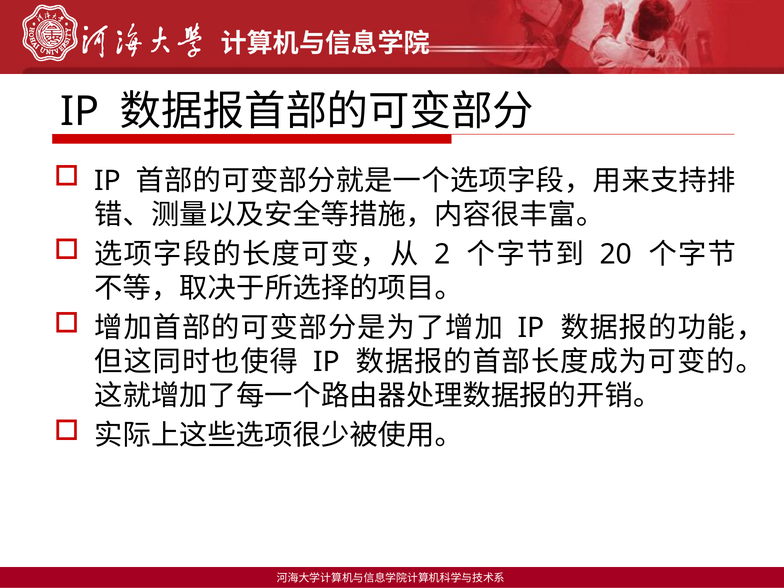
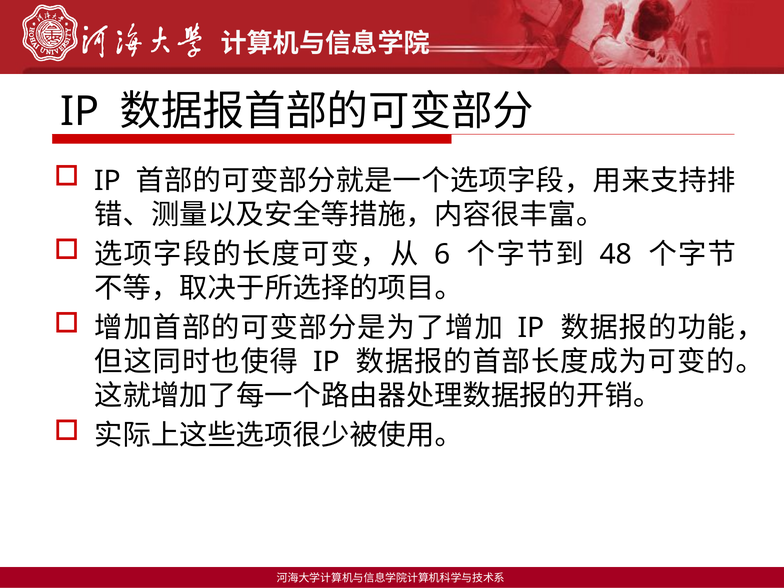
2: 2 -> 6
20: 20 -> 48
